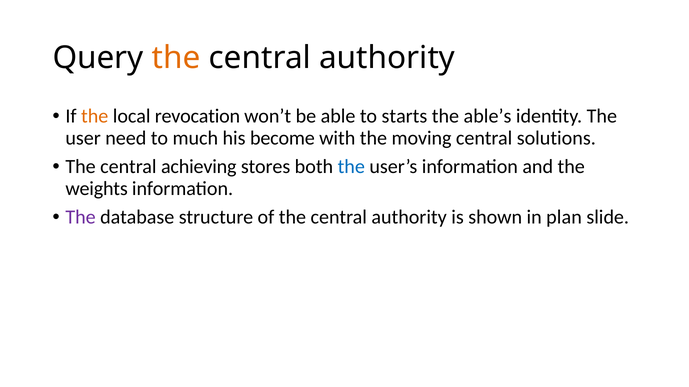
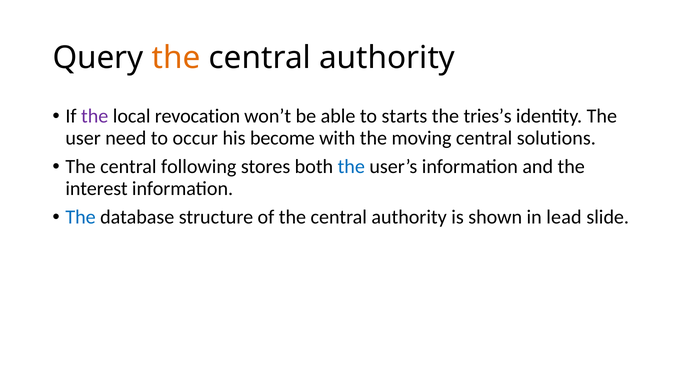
the at (95, 116) colour: orange -> purple
able’s: able’s -> tries’s
much: much -> occur
achieving: achieving -> following
weights: weights -> interest
The at (81, 218) colour: purple -> blue
plan: plan -> lead
